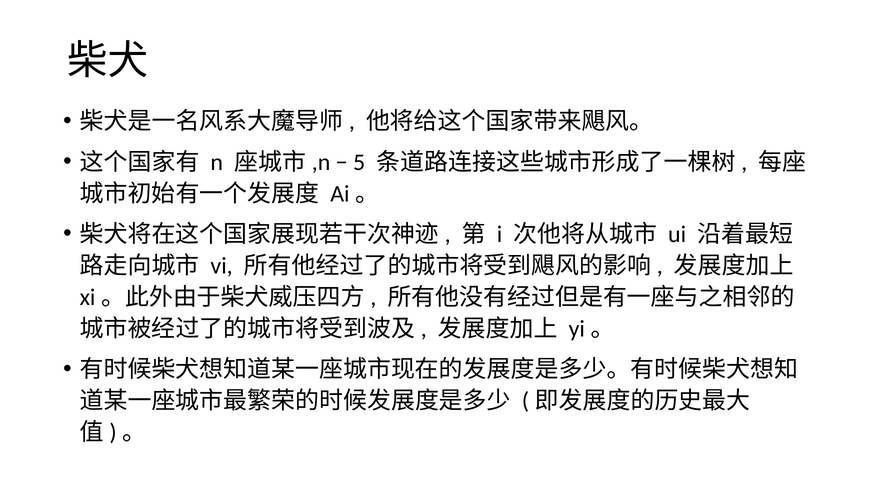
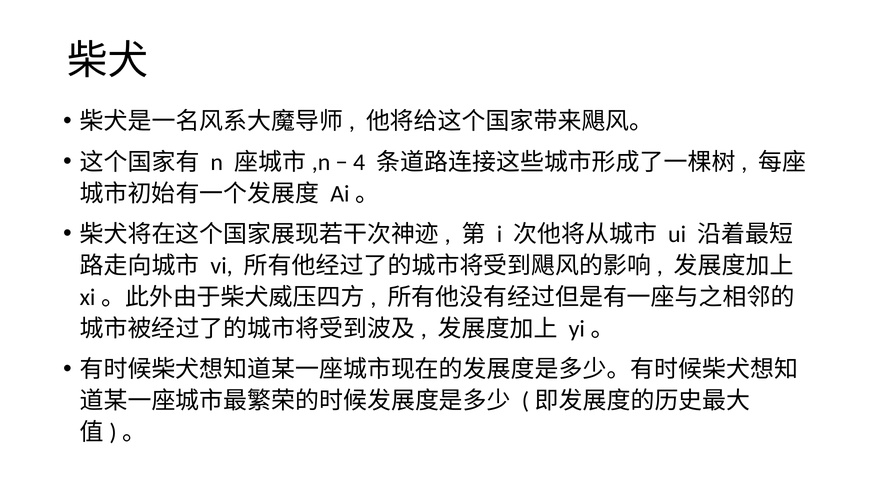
5: 5 -> 4
